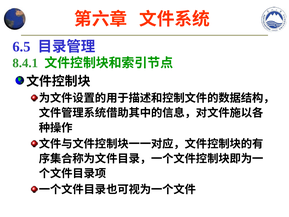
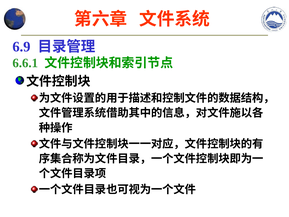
6.5: 6.5 -> 6.9
8.4.1: 8.4.1 -> 6.6.1
